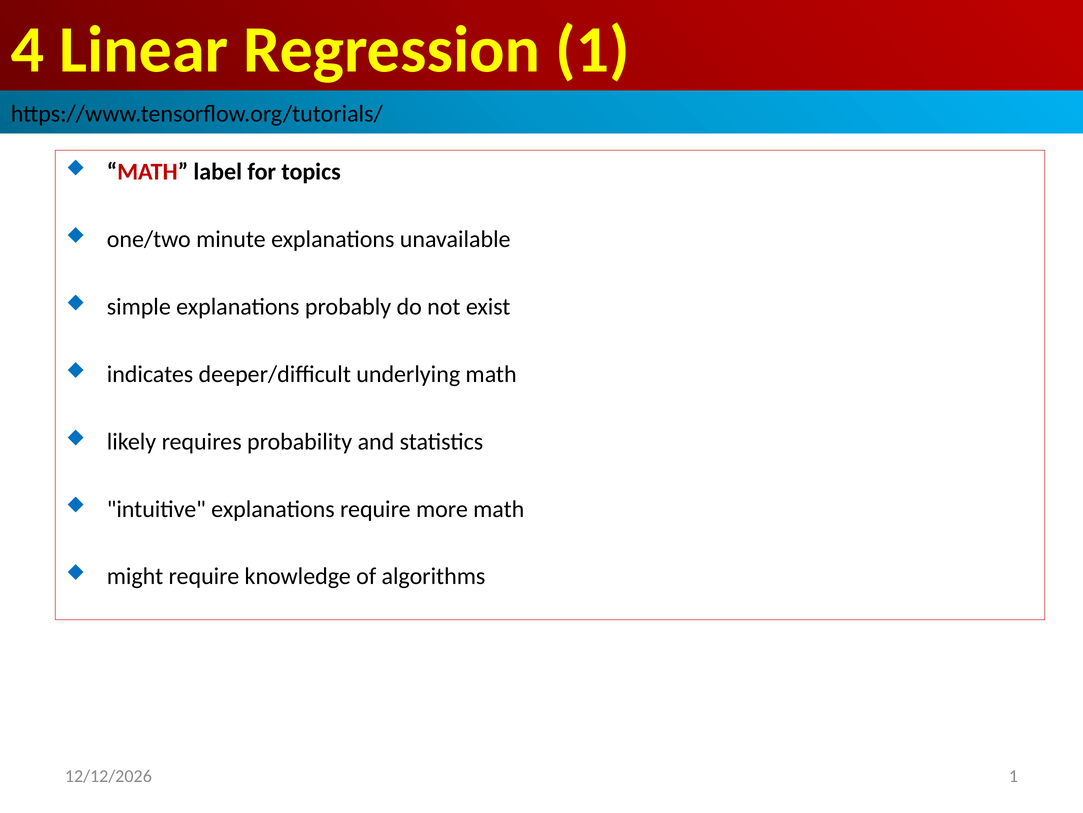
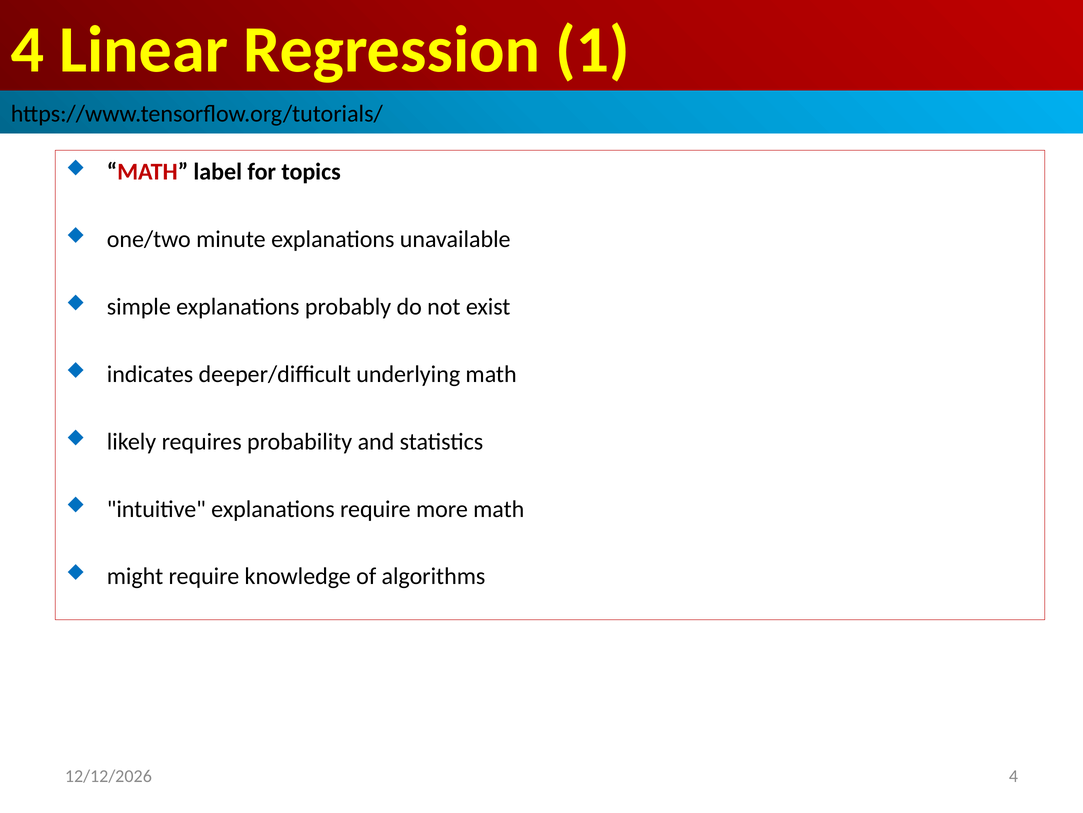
1 at (1014, 776): 1 -> 4
